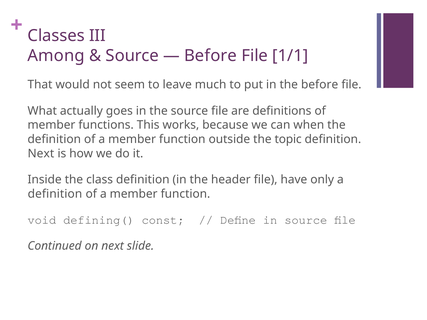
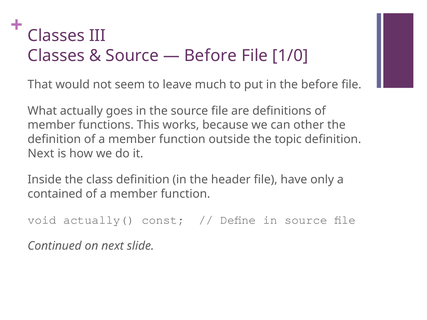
Among at (56, 56): Among -> Classes
1/1: 1/1 -> 1/0
when: when -> other
definition at (55, 194): definition -> contained
defining(: defining( -> actually(
